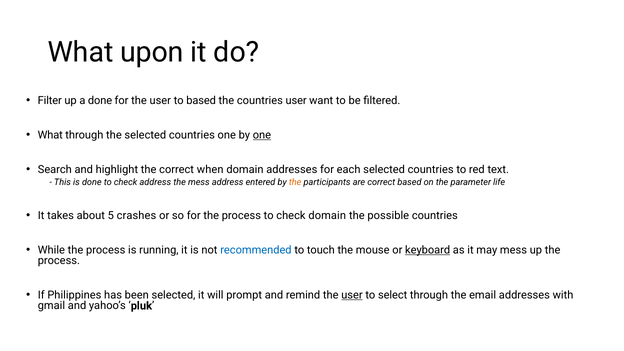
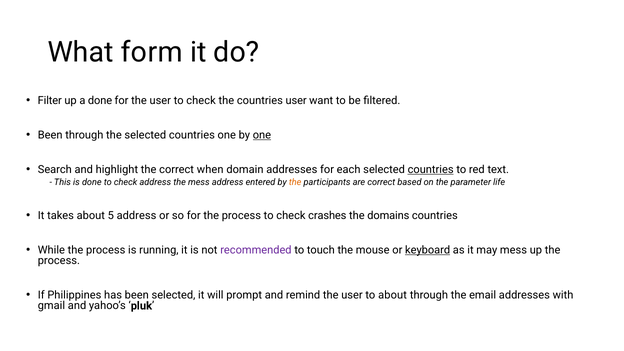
upon: upon -> form
user to based: based -> check
What at (50, 135): What -> Been
countries at (431, 169) underline: none -> present
5 crashes: crashes -> address
check domain: domain -> crashes
possible: possible -> domains
recommended colour: blue -> purple
user at (352, 295) underline: present -> none
to select: select -> about
